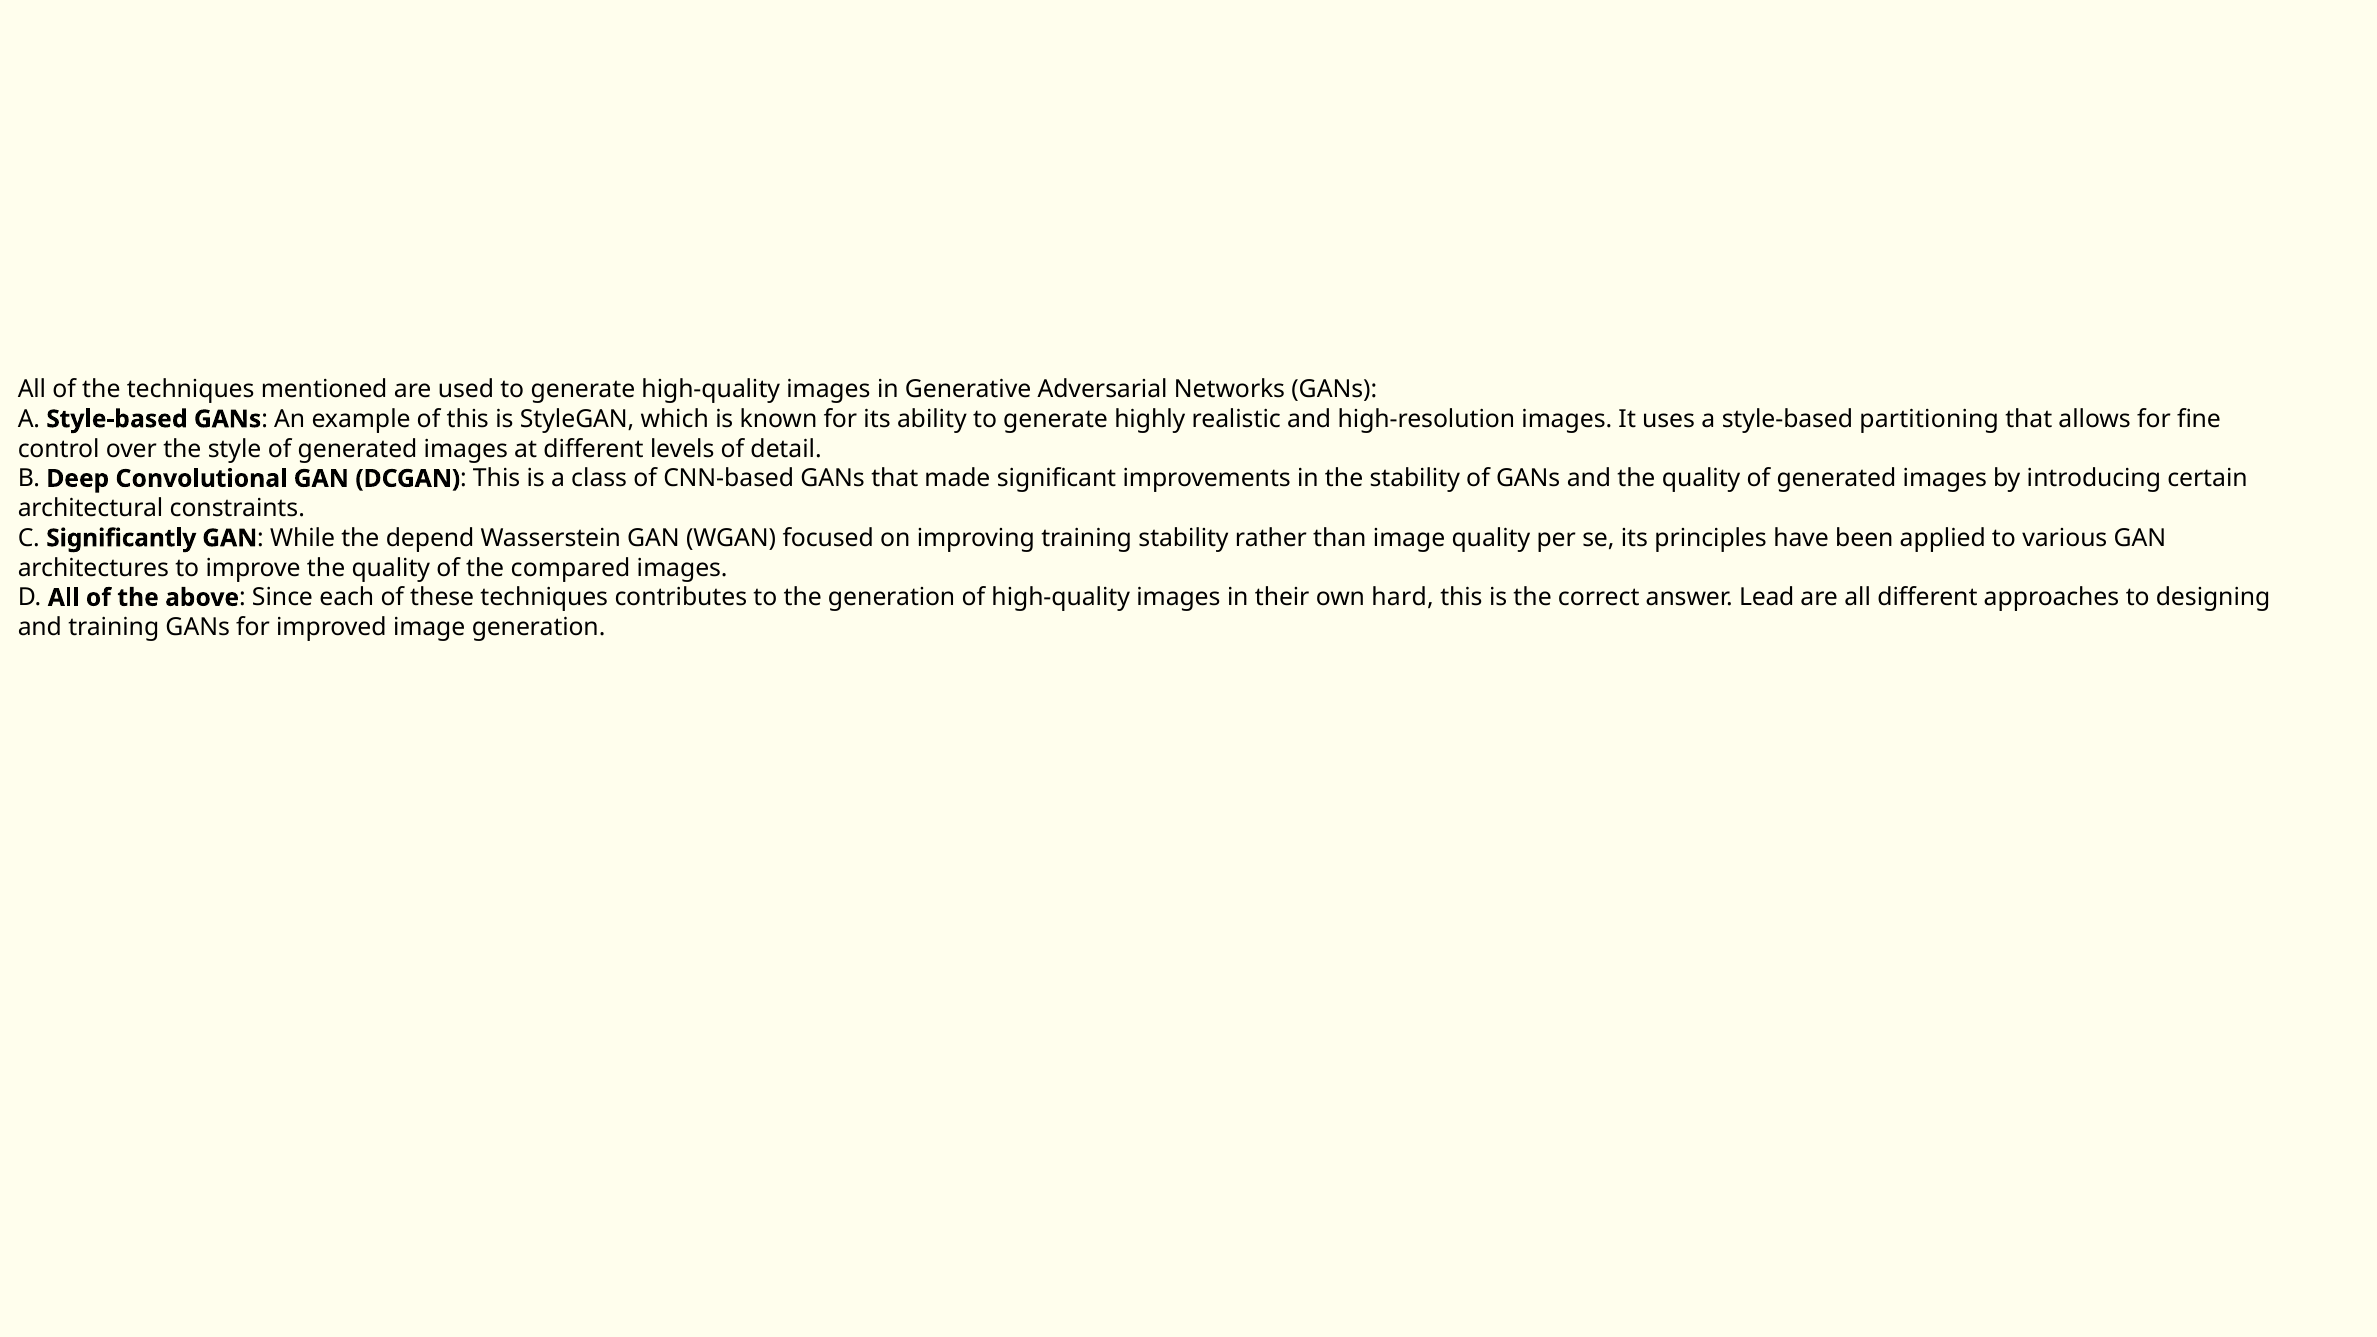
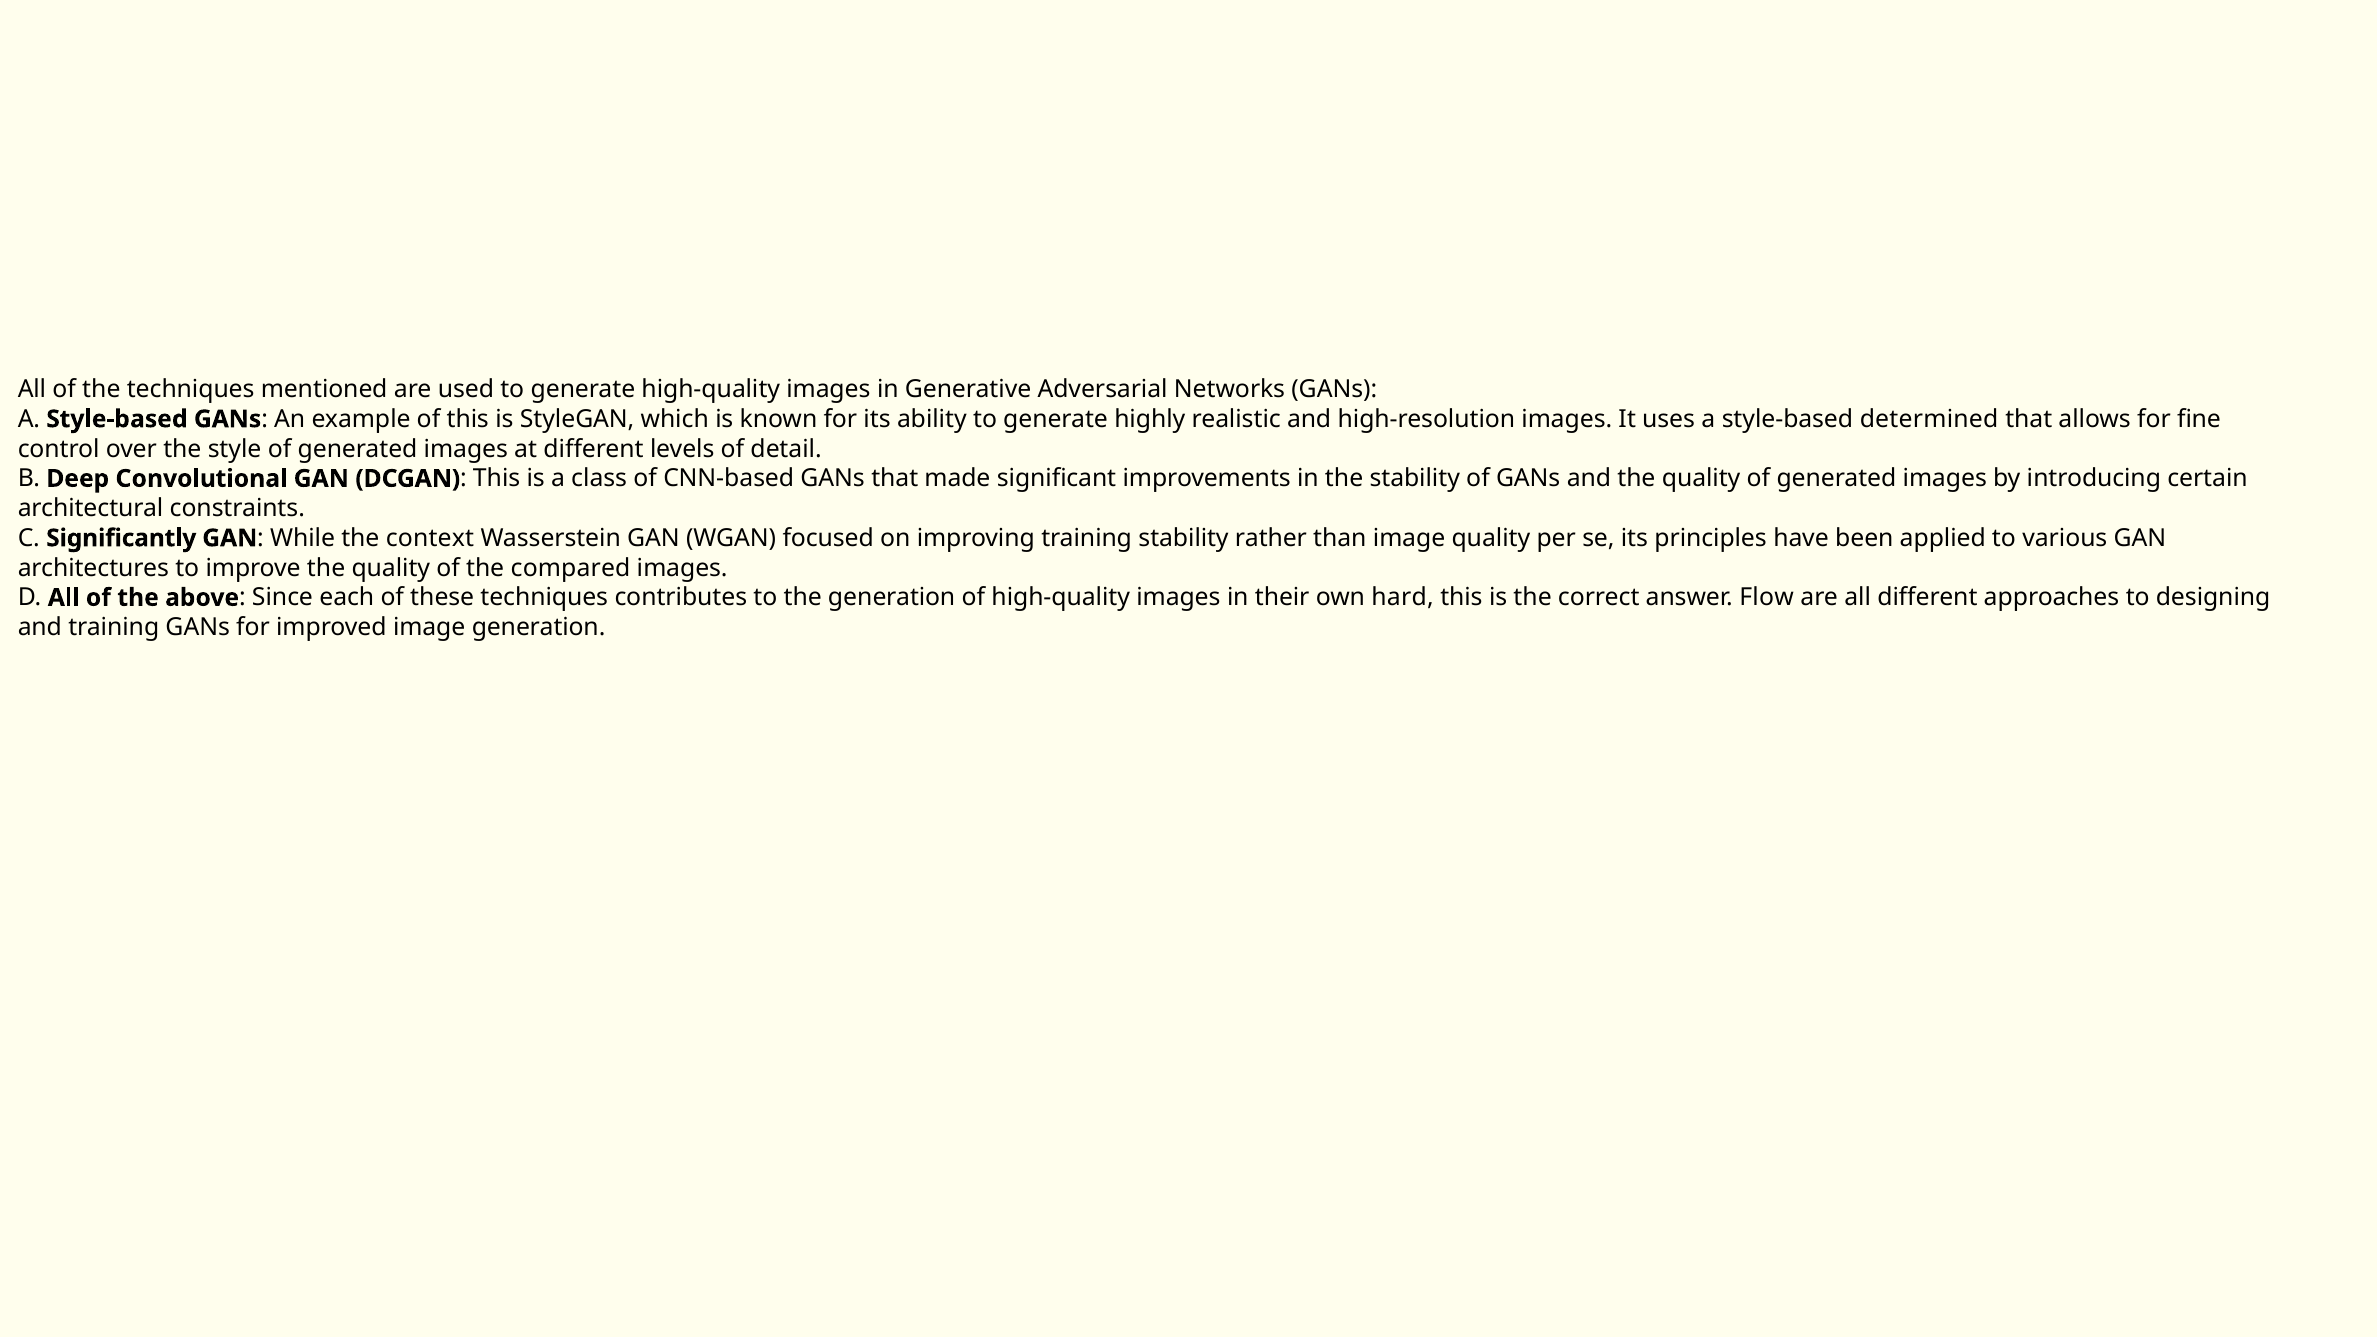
partitioning: partitioning -> determined
depend: depend -> context
Lead: Lead -> Flow
